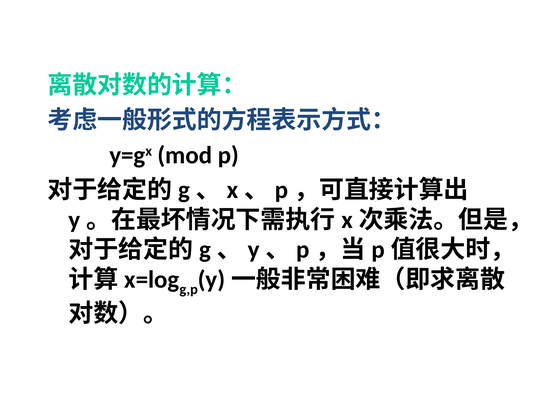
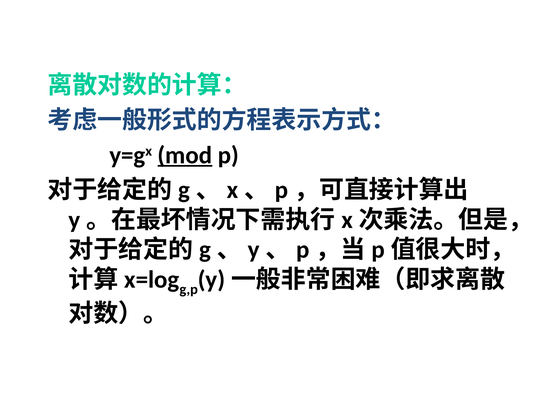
mod underline: none -> present
